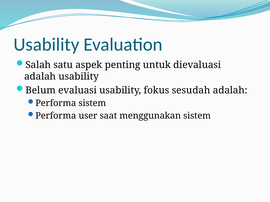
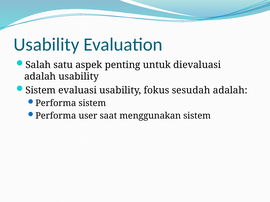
Belum at (41, 90): Belum -> Sistem
